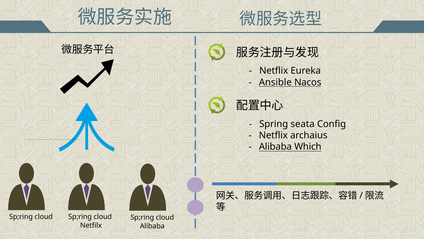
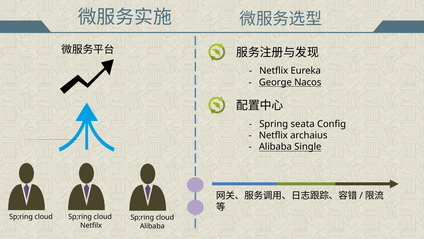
Ansible: Ansible -> George
Which: Which -> Single
